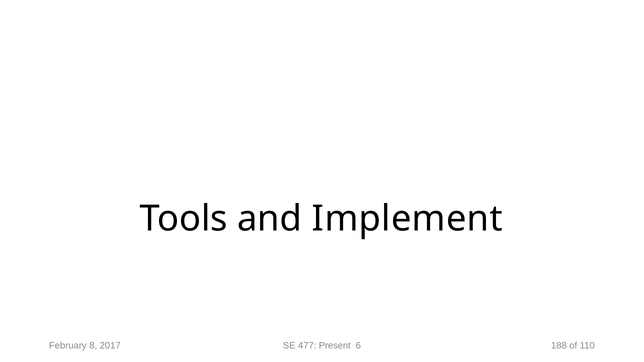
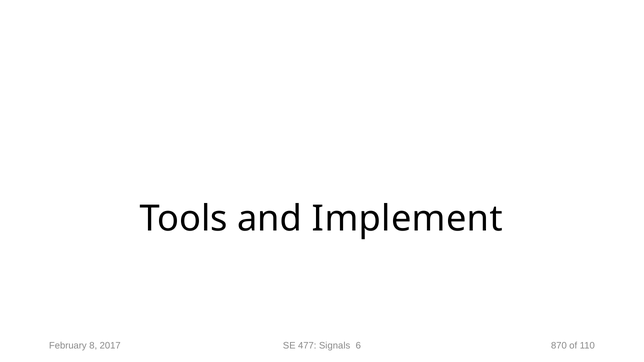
Present: Present -> Signals
188: 188 -> 870
